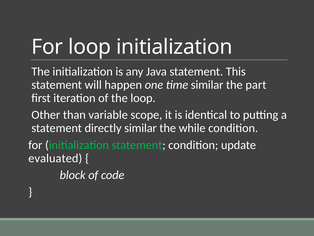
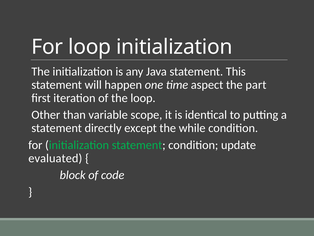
time similar: similar -> aspect
directly similar: similar -> except
